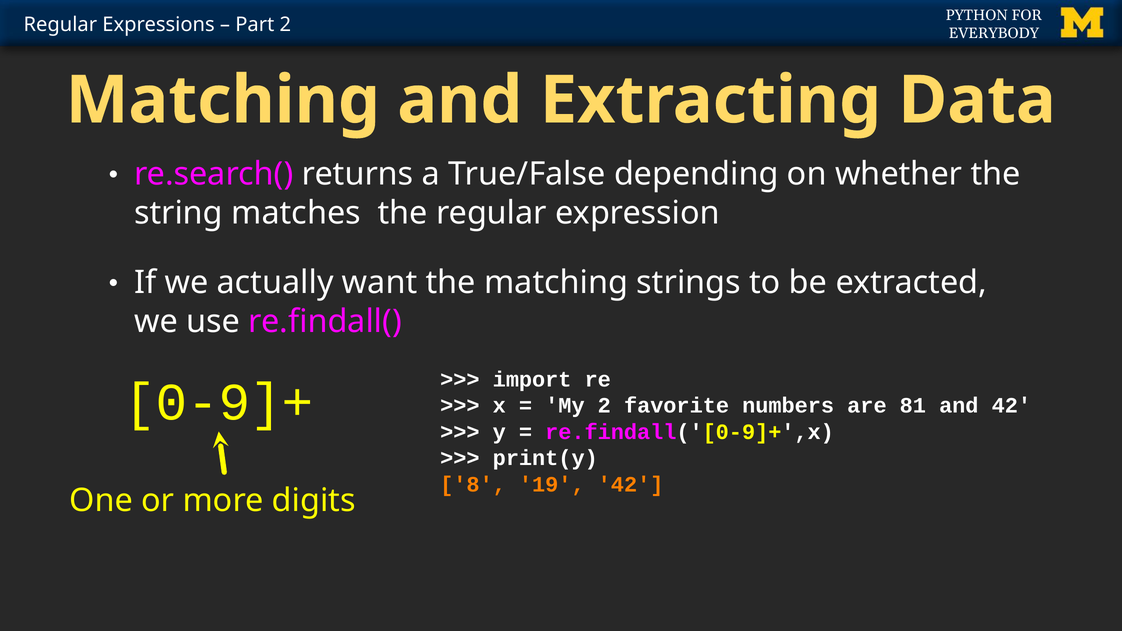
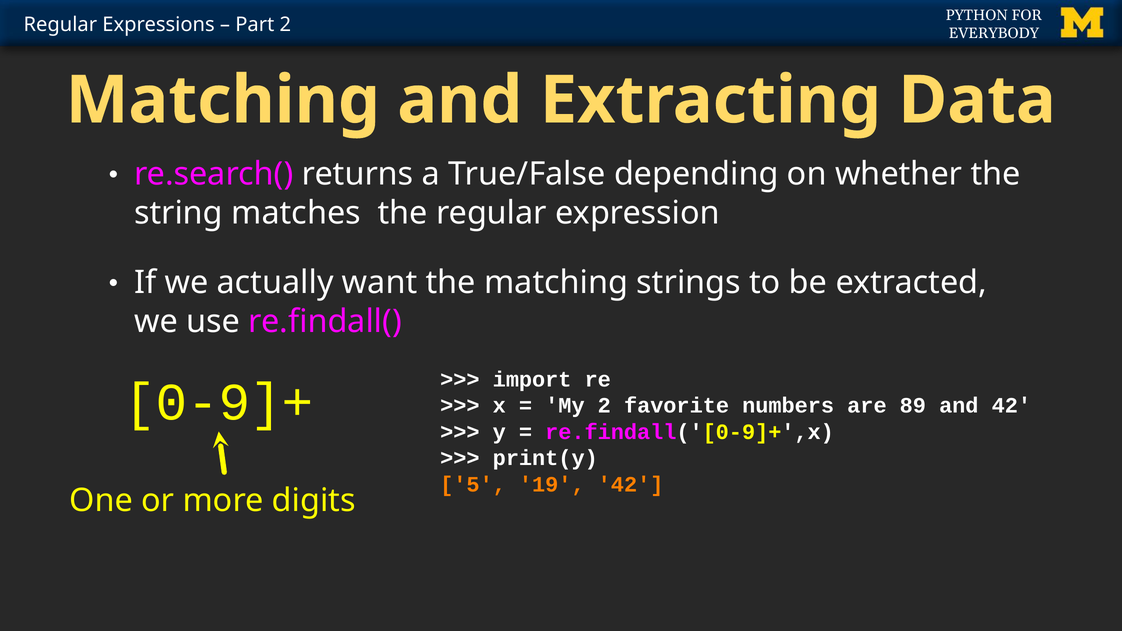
81: 81 -> 89
8: 8 -> 5
